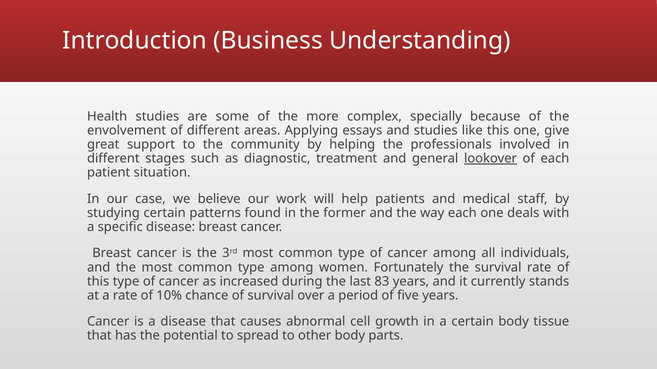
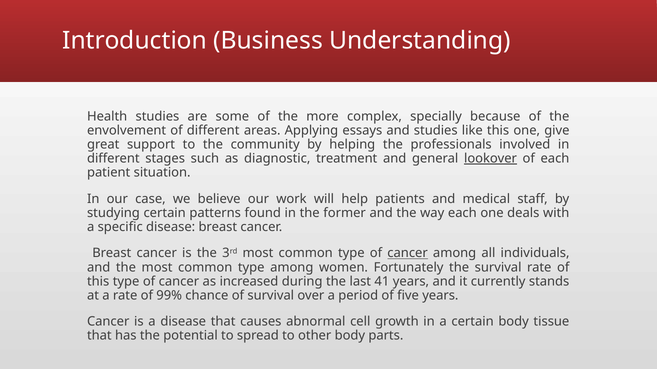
cancer at (408, 254) underline: none -> present
83: 83 -> 41
10%: 10% -> 99%
